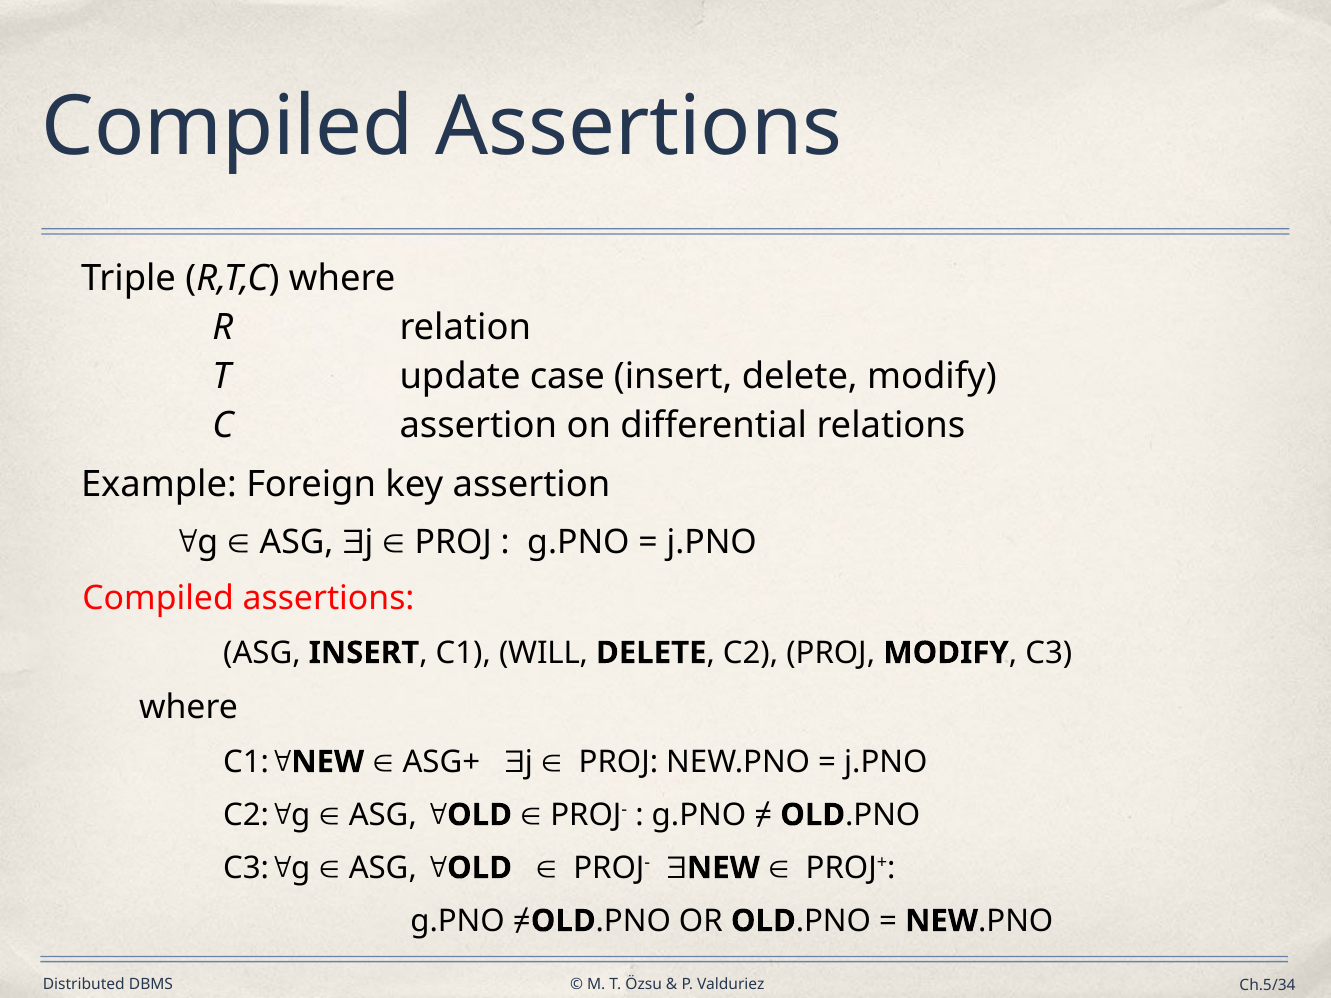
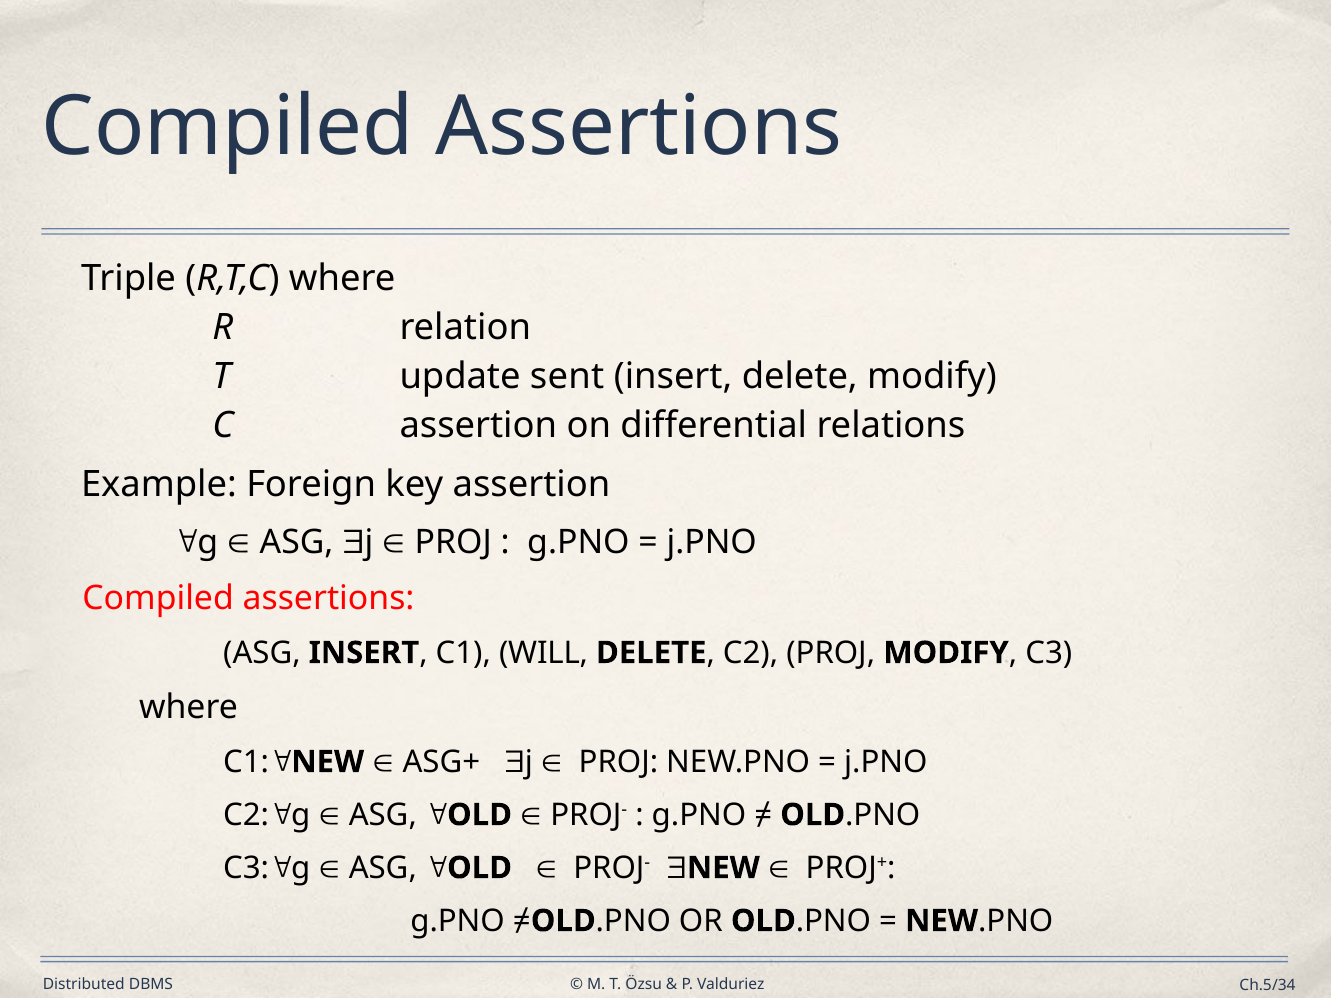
case: case -> sent
